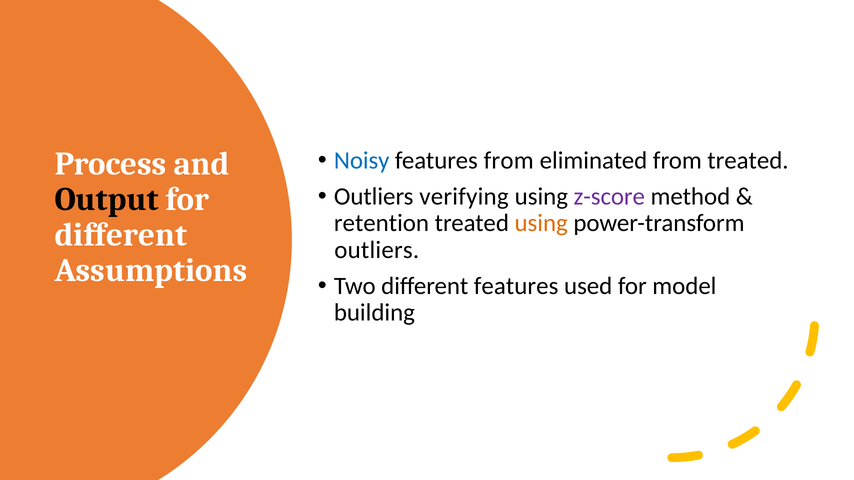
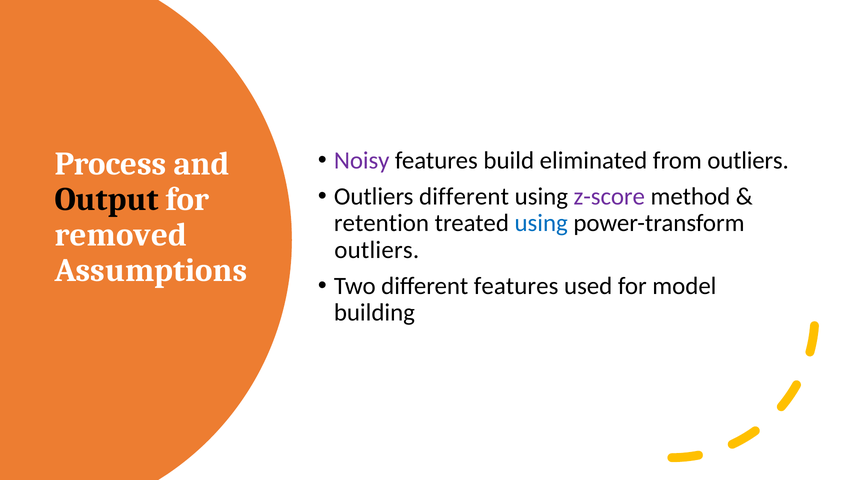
Noisy colour: blue -> purple
features from: from -> build
from treated: treated -> outliers
Outliers verifying: verifying -> different
using at (541, 223) colour: orange -> blue
different at (121, 235): different -> removed
